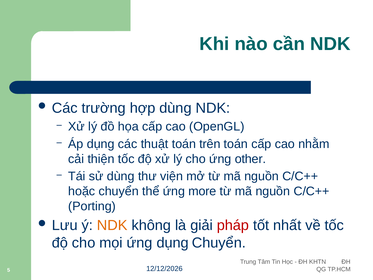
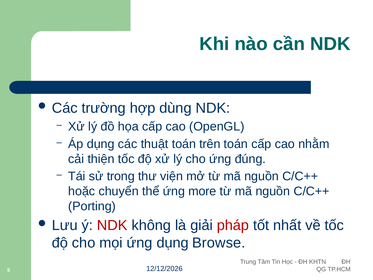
other: other -> đúng
sử dùng: dùng -> trong
NDK at (112, 225) colour: orange -> red
dụng Chuyển: Chuyển -> Browse
